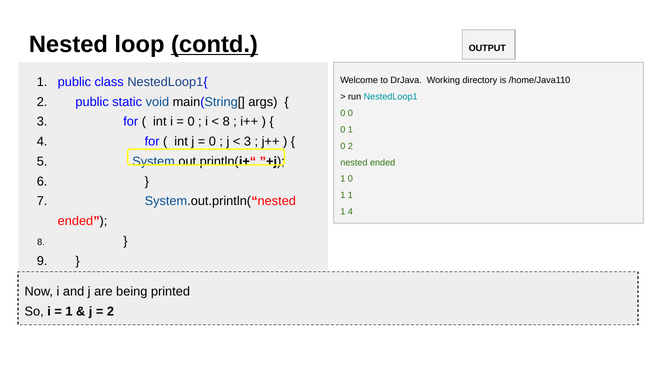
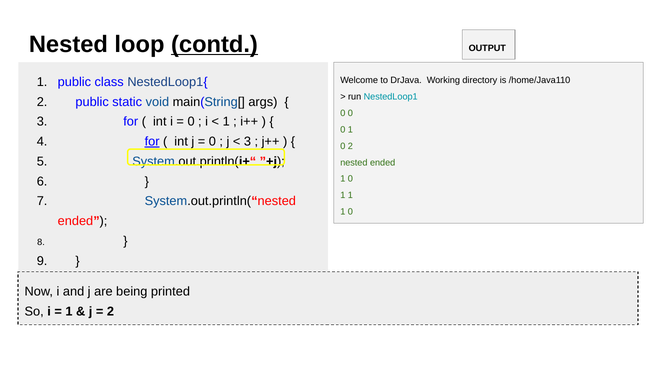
8 at (226, 122): 8 -> 1
for at (152, 142) underline: none -> present
4 at (350, 212): 4 -> 0
